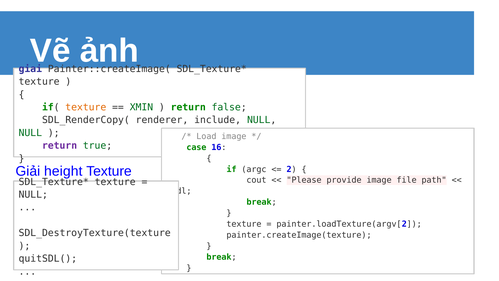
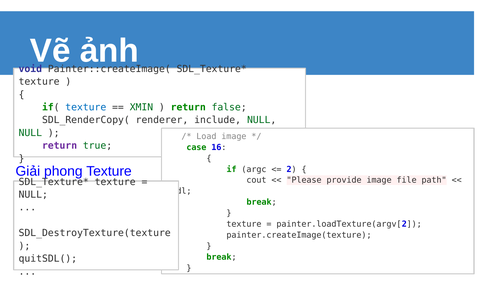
giai: giai -> void
texture at (86, 107) colour: orange -> blue
height: height -> phong
